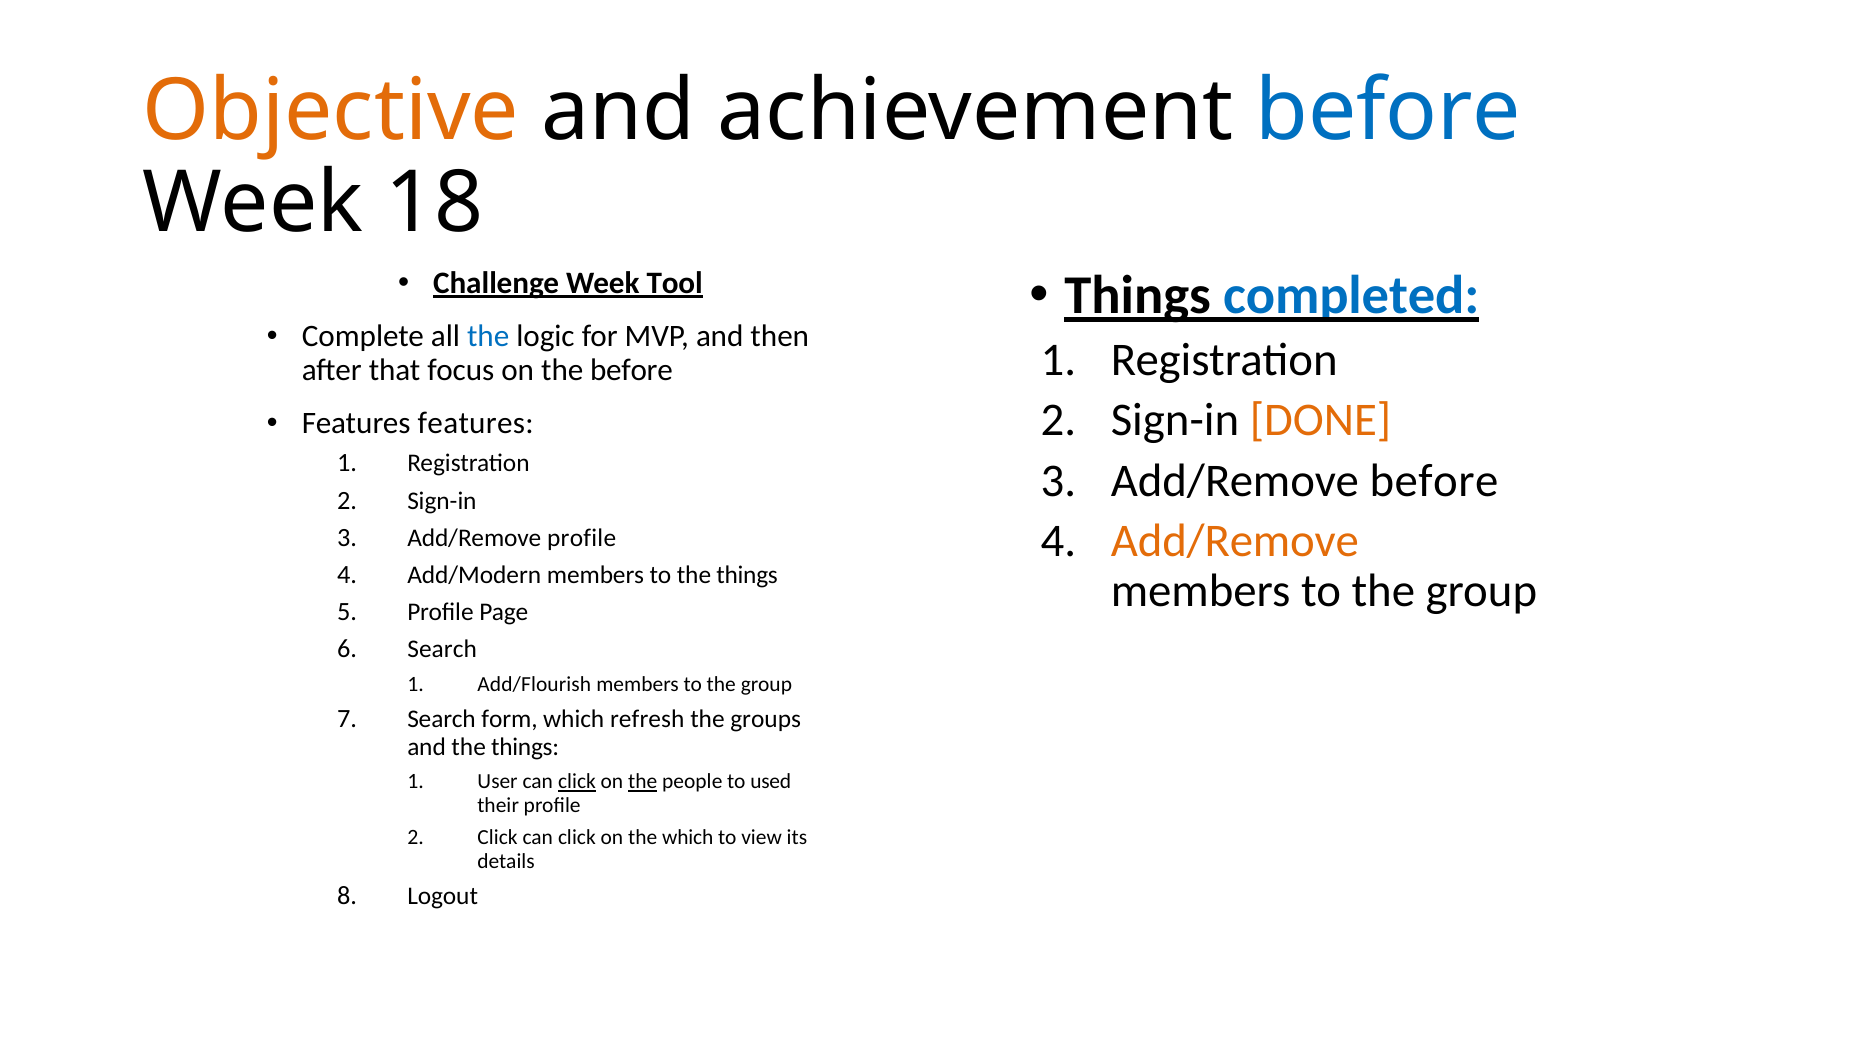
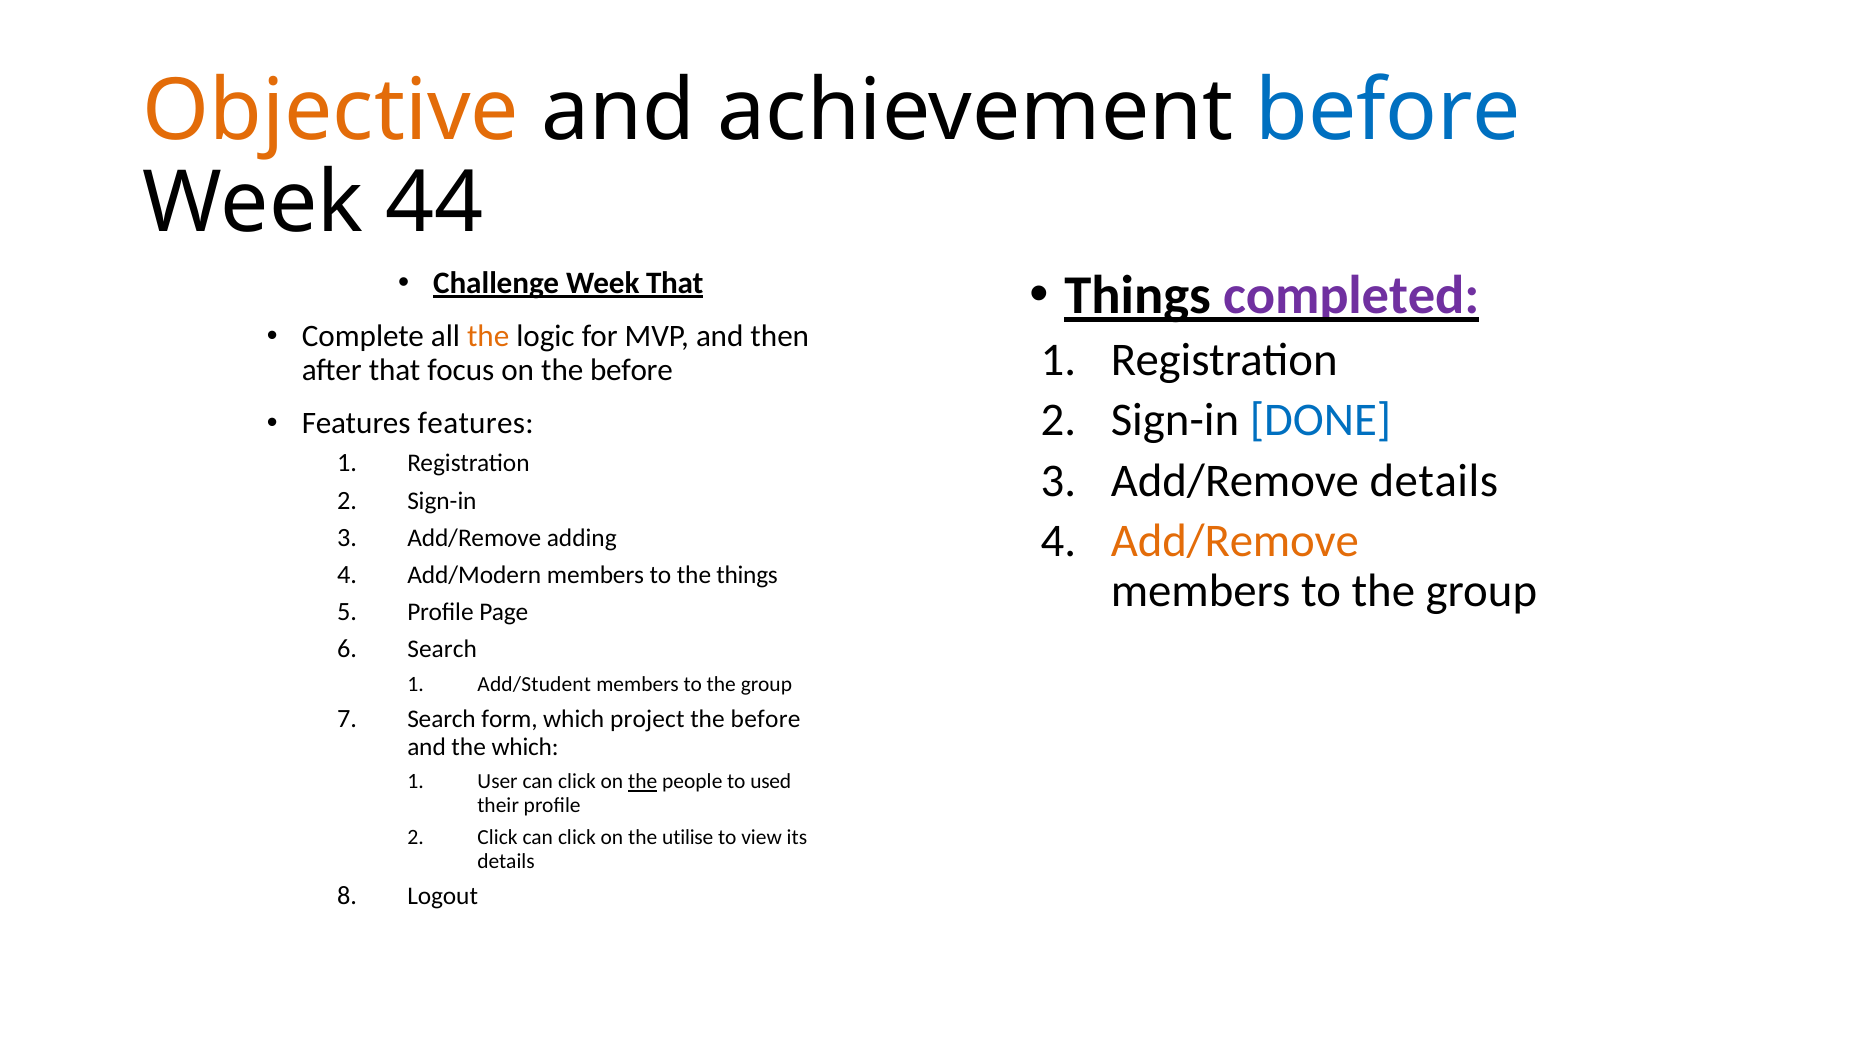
18: 18 -> 44
Week Tool: Tool -> That
completed colour: blue -> purple
the at (488, 336) colour: blue -> orange
DONE colour: orange -> blue
Add/Remove before: before -> details
Add/Remove profile: profile -> adding
Add/Flourish: Add/Flourish -> Add/Student
refresh: refresh -> project
groups at (766, 719): groups -> before
and the things: things -> which
click at (577, 782) underline: present -> none
the which: which -> utilise
